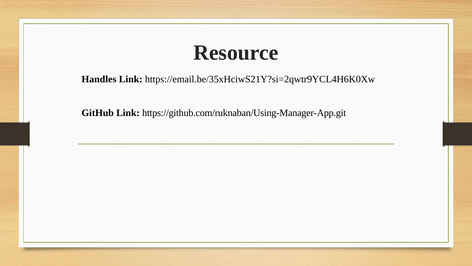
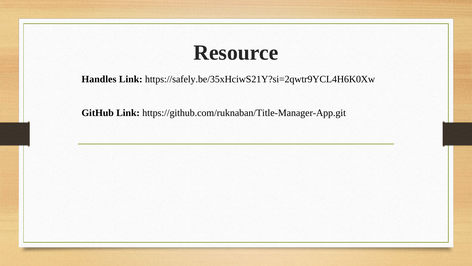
https://email.be/35xHciwS21Y?si=2qwtr9YCL4H6K0Xw: https://email.be/35xHciwS21Y?si=2qwtr9YCL4H6K0Xw -> https://safely.be/35xHciwS21Y?si=2qwtr9YCL4H6K0Xw
https://github.com/ruknaban/Using-Manager-App.git: https://github.com/ruknaban/Using-Manager-App.git -> https://github.com/ruknaban/Title-Manager-App.git
